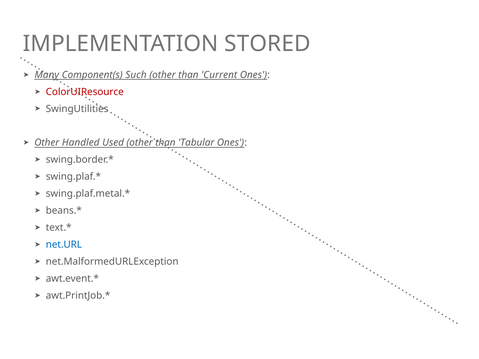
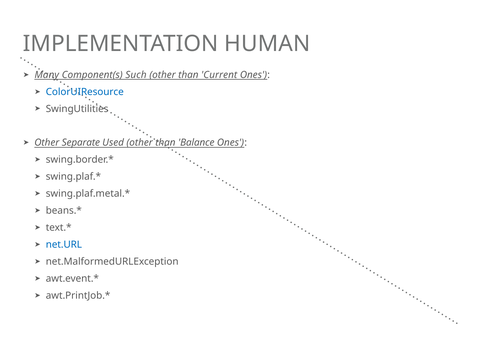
STORED: STORED -> HUMAN
ColorUIResource colour: red -> blue
Handled: Handled -> Separate
Tabular: Tabular -> Balance
